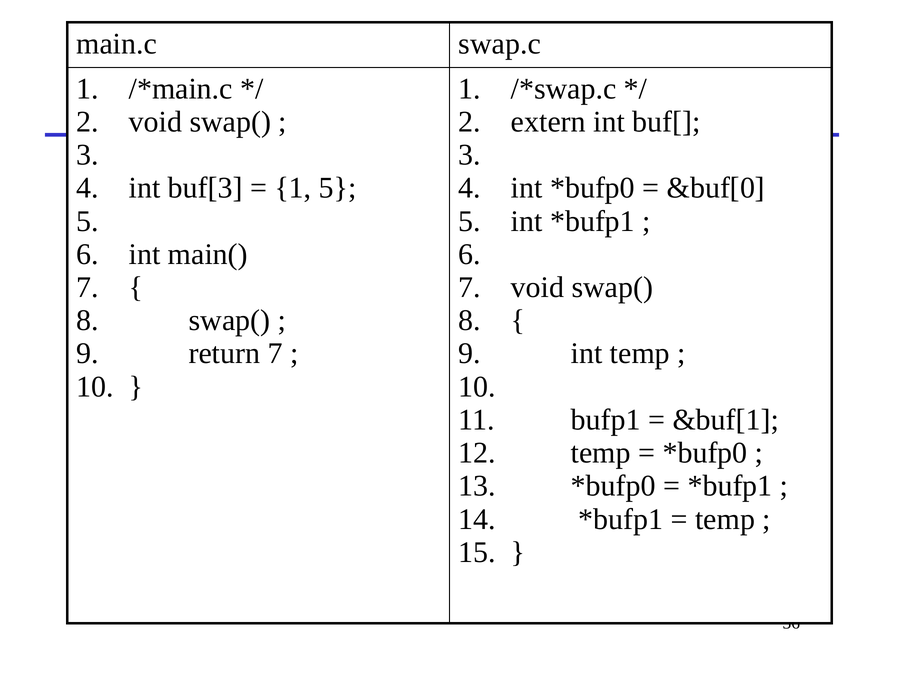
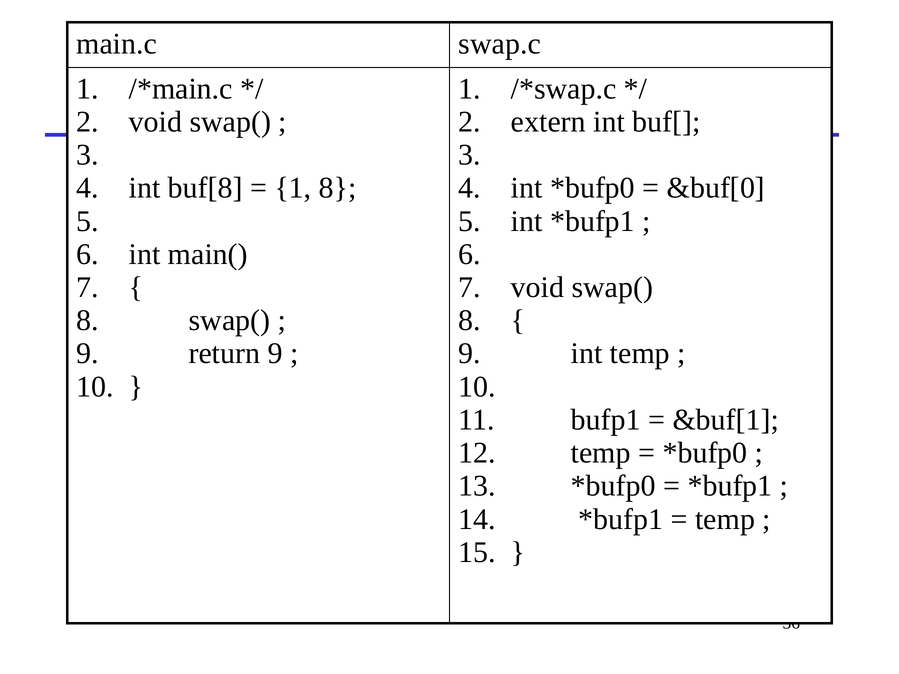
buf[3: buf[3 -> buf[8
1 5: 5 -> 8
return 7: 7 -> 9
